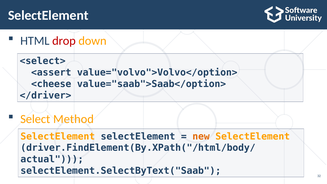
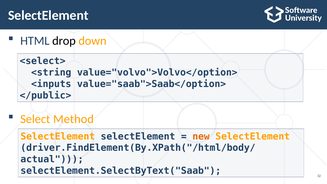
drop colour: red -> black
<assert: <assert -> <string
<cheese: <cheese -> <inputs
</driver>: </driver> -> </public>
